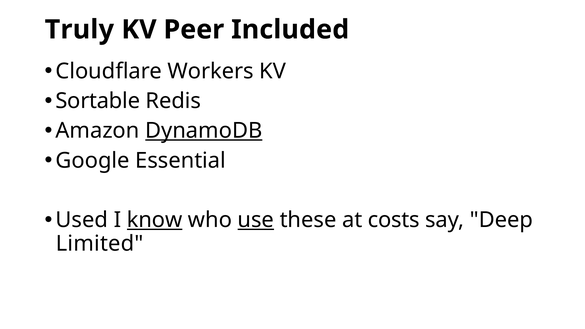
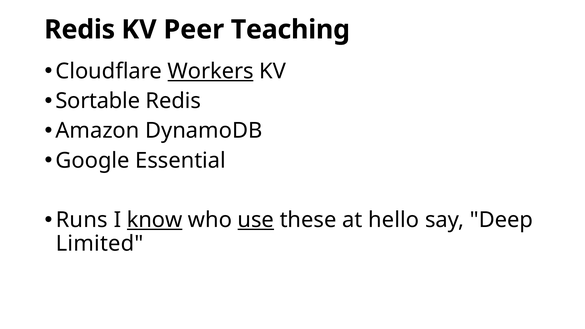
Truly at (79, 30): Truly -> Redis
Included: Included -> Teaching
Workers underline: none -> present
DynamoDB underline: present -> none
Used: Used -> Runs
costs: costs -> hello
